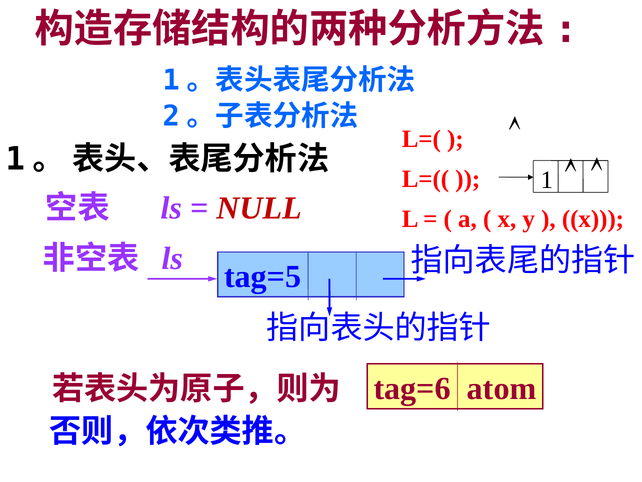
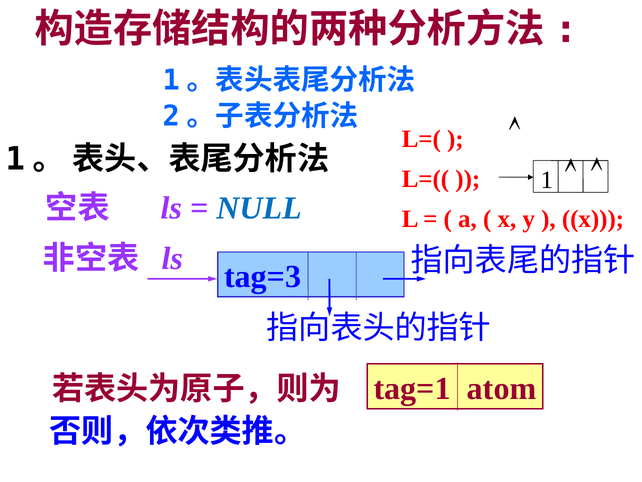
NULL colour: red -> blue
tag=5: tag=5 -> tag=3
tag=6: tag=6 -> tag=1
